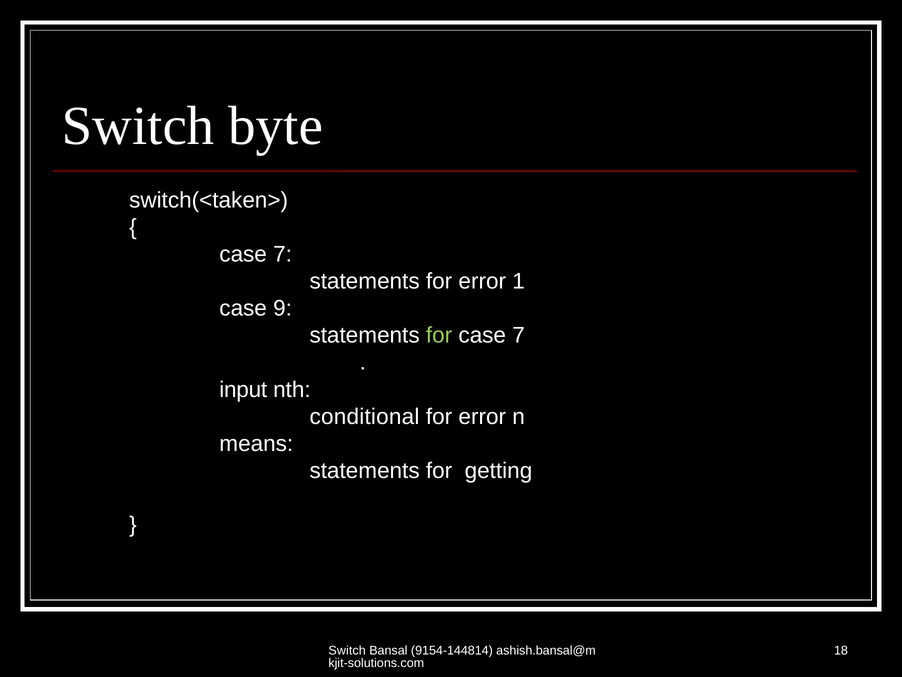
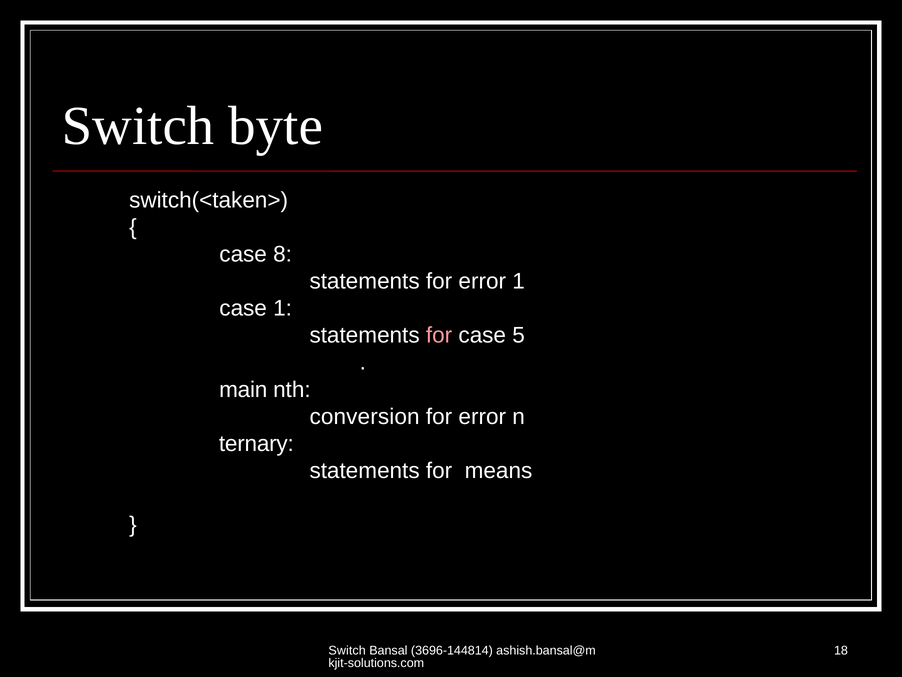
7 at (283, 254): 7 -> 8
case 9: 9 -> 1
for at (439, 335) colour: light green -> pink
7 at (519, 335): 7 -> 5
input: input -> main
conditional: conditional -> conversion
means: means -> ternary
getting: getting -> means
9154-144814: 9154-144814 -> 3696-144814
